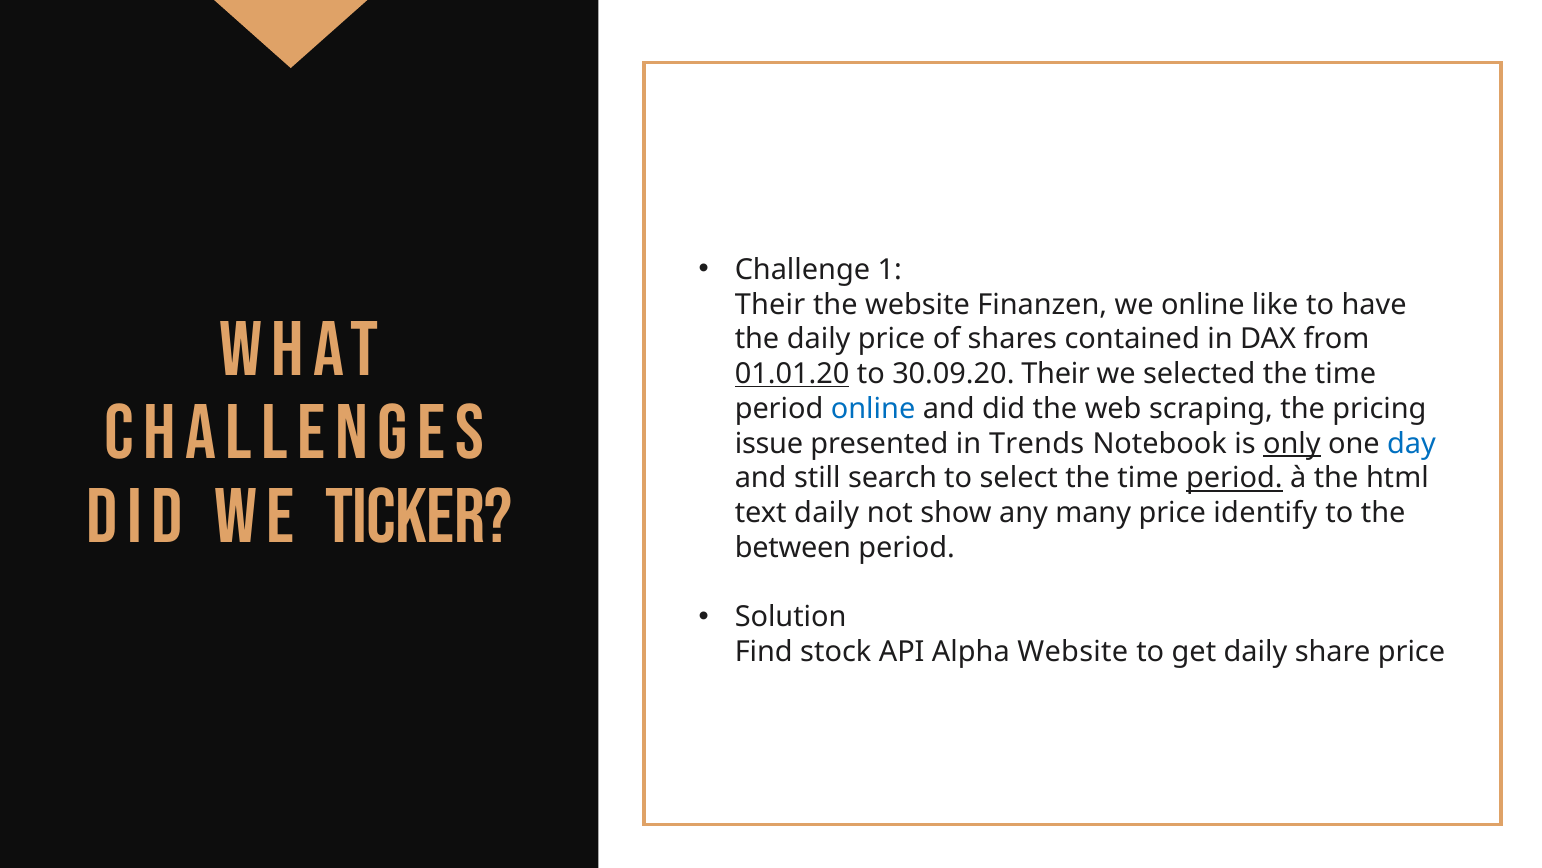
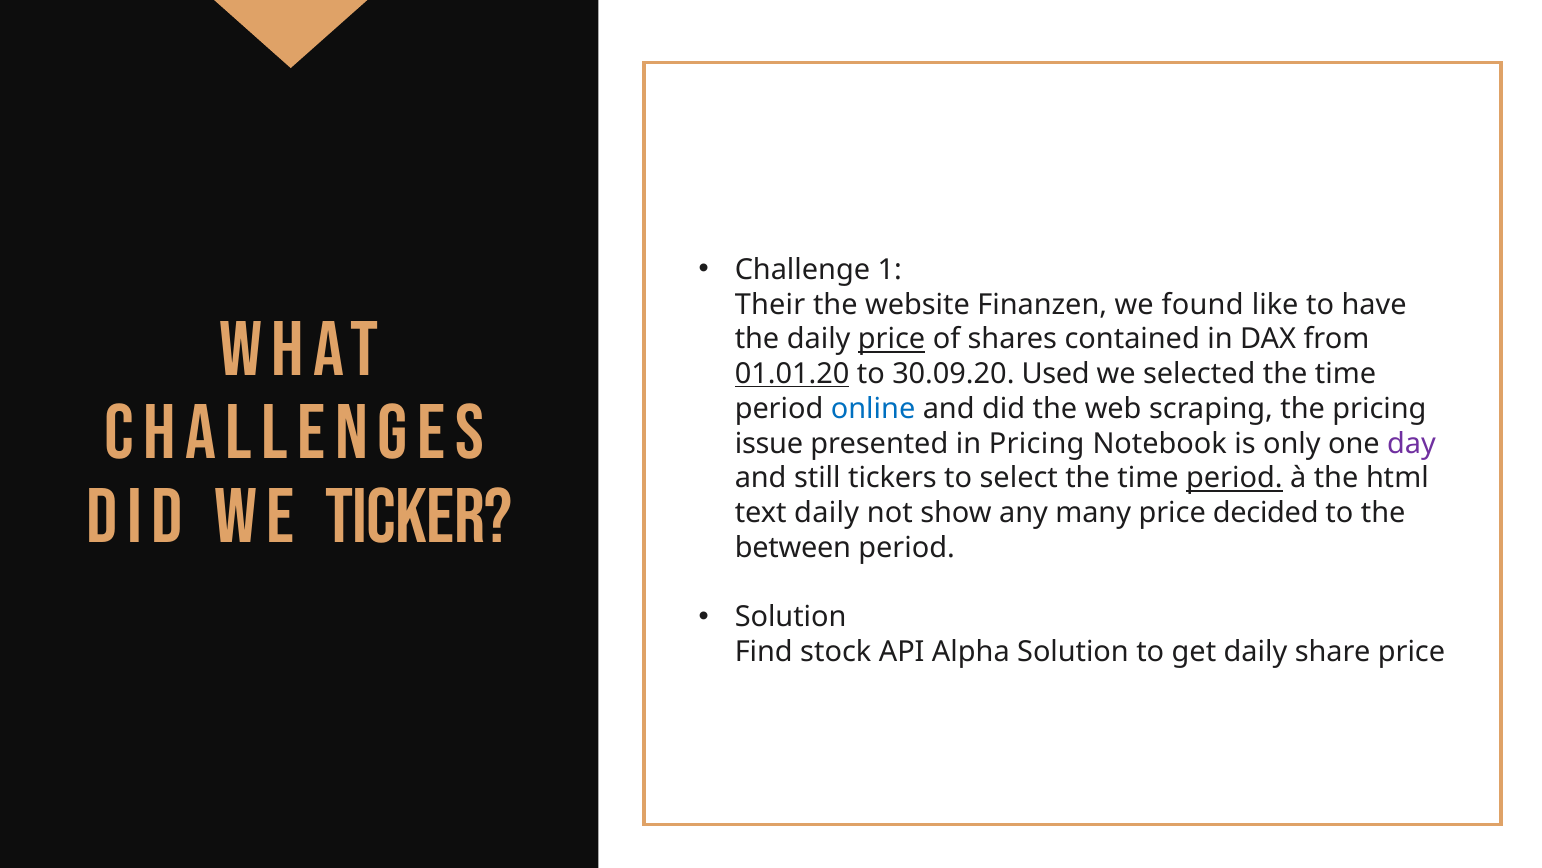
we online: online -> found
price at (892, 339) underline: none -> present
30.09.20 Their: Their -> Used
in Trends: Trends -> Pricing
only underline: present -> none
day colour: blue -> purple
search: search -> tickers
identify: identify -> decided
Alpha Website: Website -> Solution
